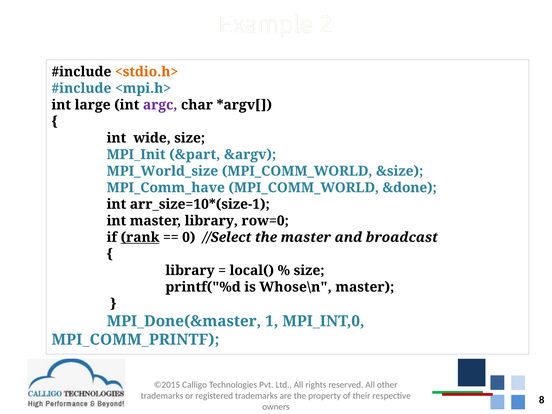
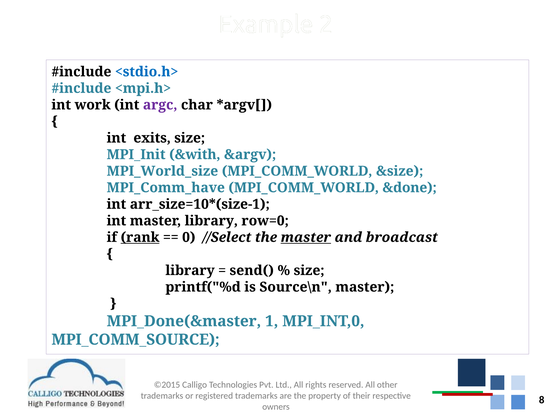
<stdio.h> colour: orange -> blue
large: large -> work
wide: wide -> exits
&part: &part -> &with
master at (306, 237) underline: none -> present
local(: local( -> send(
Whose\n: Whose\n -> Source\n
MPI_COMM_PRINTF: MPI_COMM_PRINTF -> MPI_COMM_SOURCE
